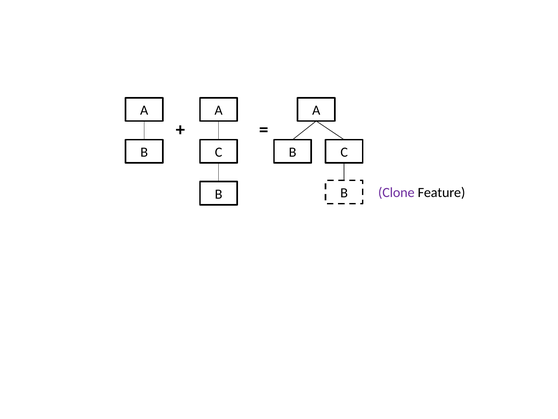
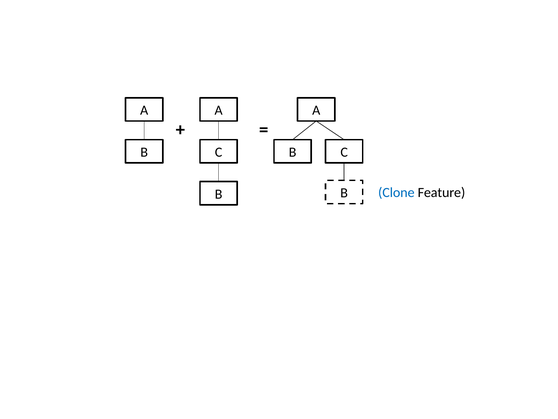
Clone colour: purple -> blue
